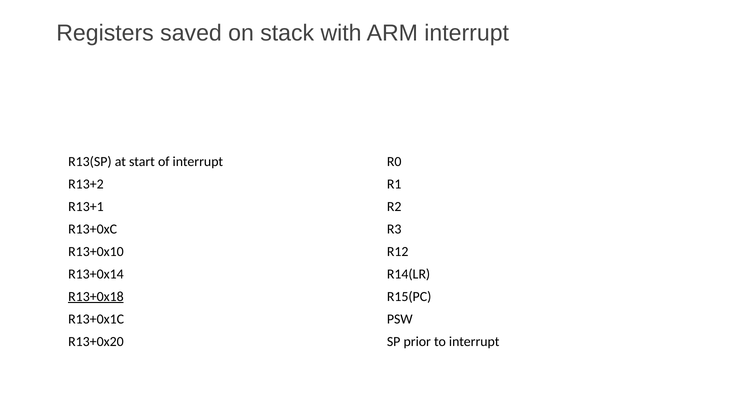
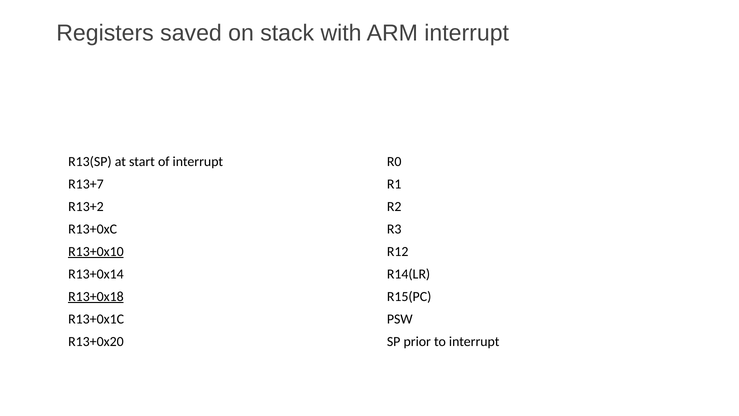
R13+2: R13+2 -> R13+7
R13+1: R13+1 -> R13+2
R13+0x10 underline: none -> present
